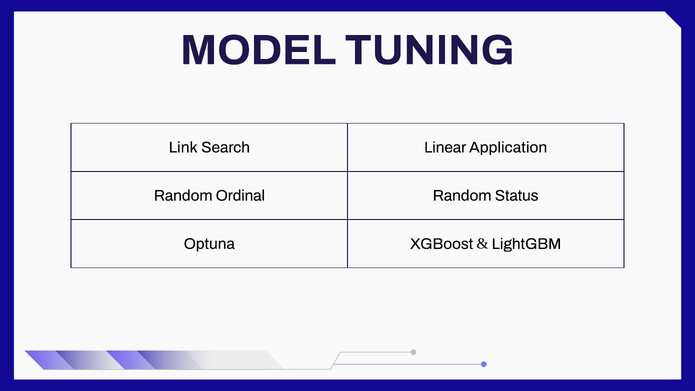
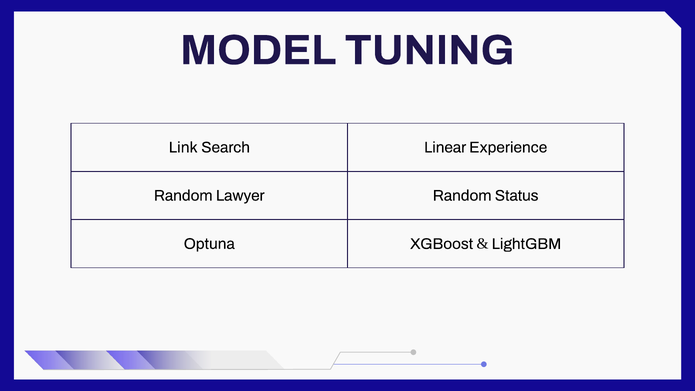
Application: Application -> Experience
Ordinal: Ordinal -> Lawyer
